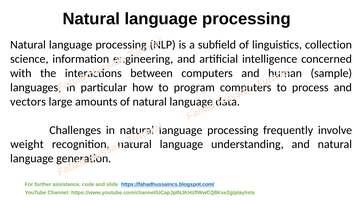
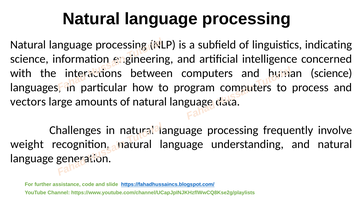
collection: collection -> indicating
sample at (331, 73): sample -> science
